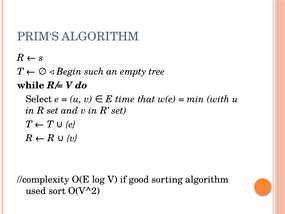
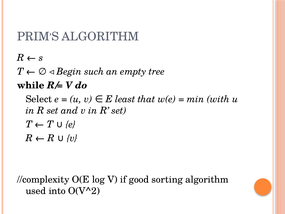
time: time -> least
sort: sort -> into
